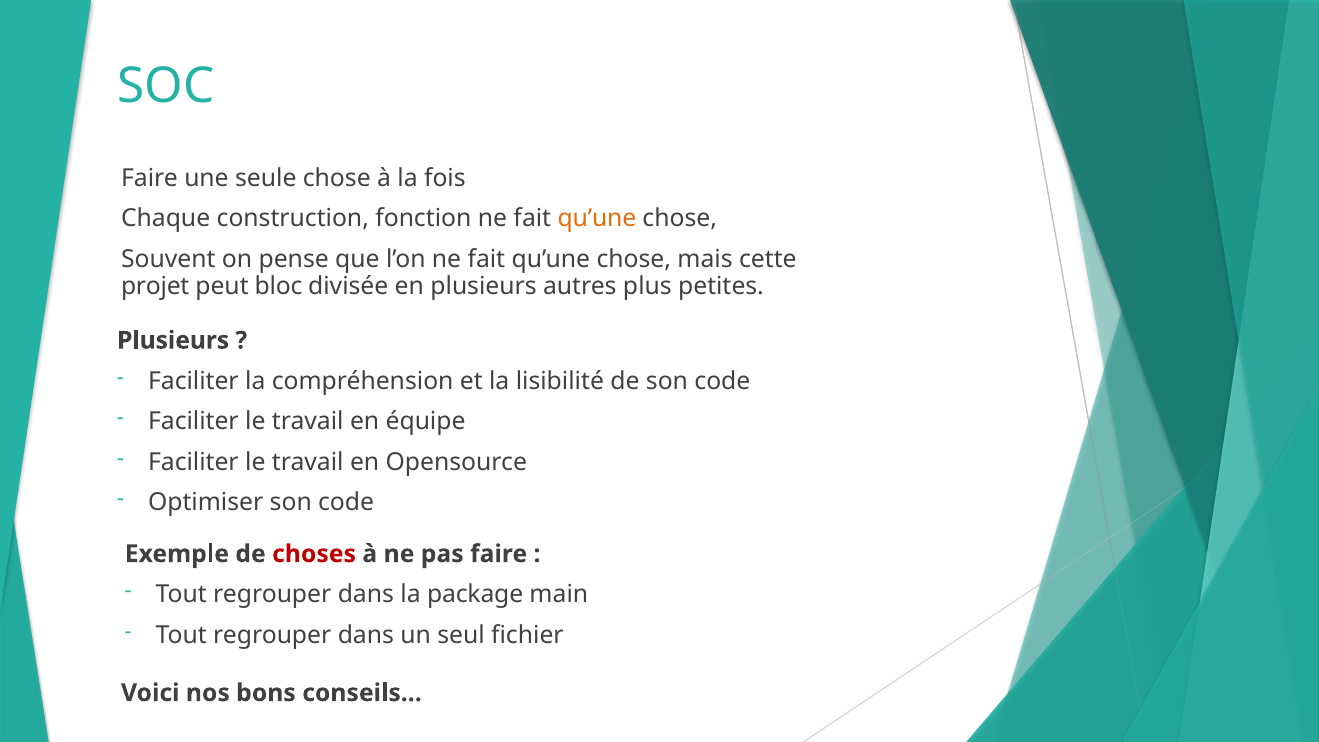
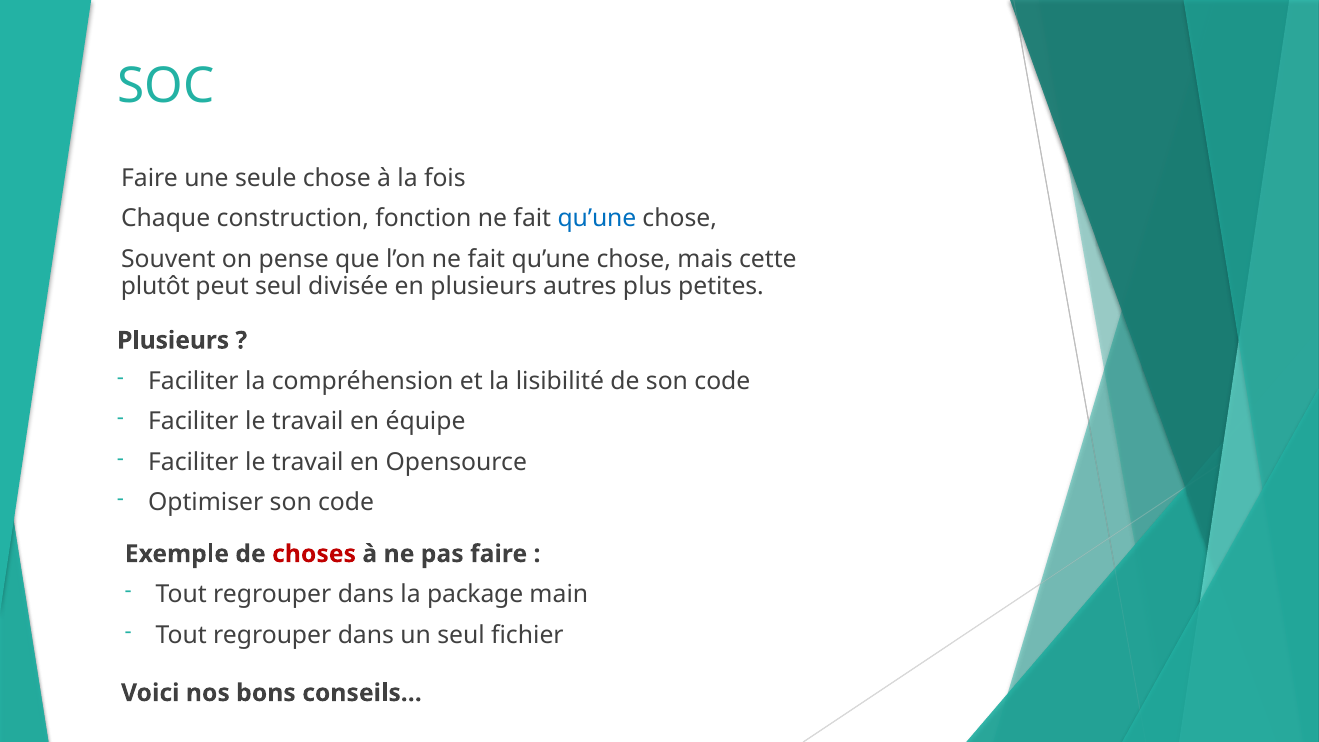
qu’une at (597, 219) colour: orange -> blue
projet: projet -> plutôt
peut bloc: bloc -> seul
